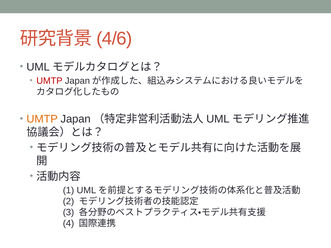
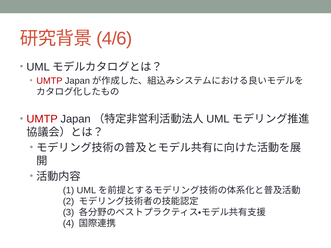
UMTP at (42, 119) colour: orange -> red
